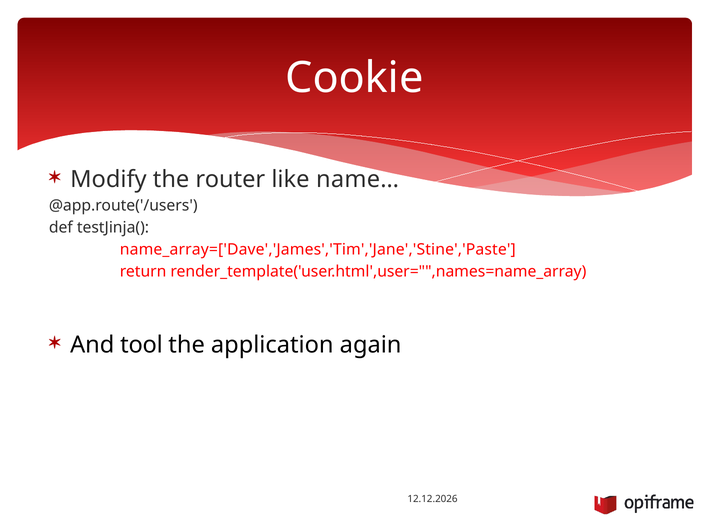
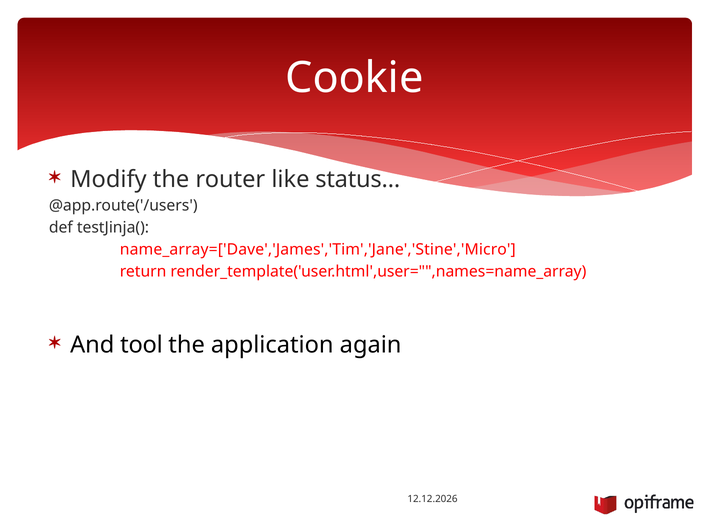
name…: name… -> status…
name_array=['Dave','James','Tim','Jane','Stine','Paste: name_array=['Dave','James','Tim','Jane','Stine','Paste -> name_array=['Dave','James','Tim','Jane','Stine','Micro
